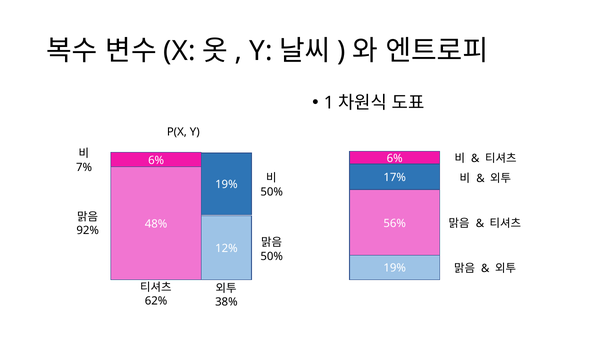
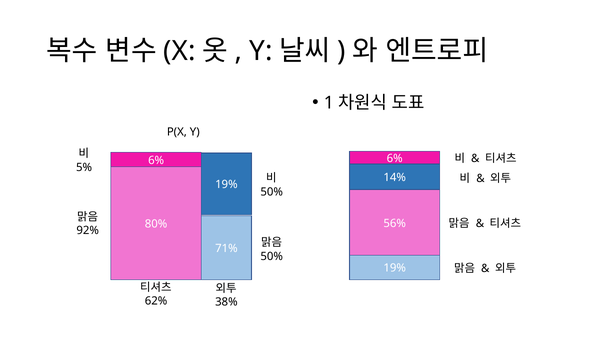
7%: 7% -> 5%
17%: 17% -> 14%
48%: 48% -> 80%
12%: 12% -> 71%
